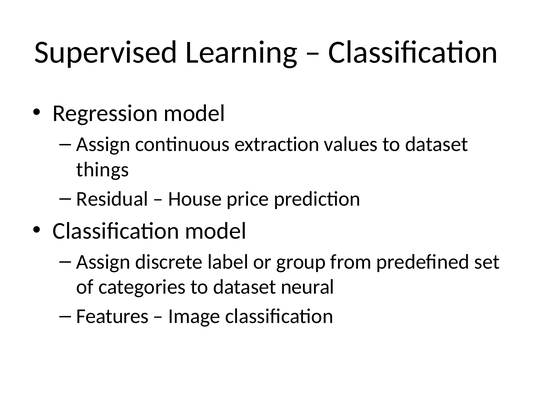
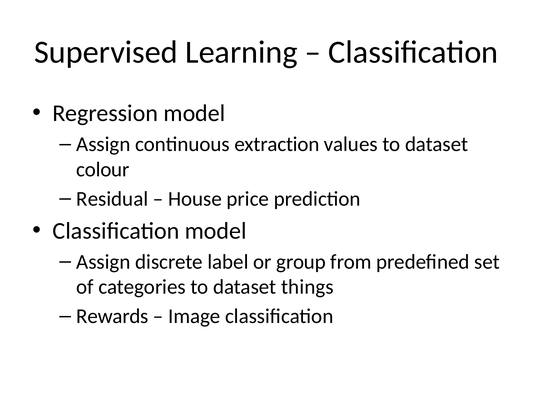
things: things -> colour
neural: neural -> things
Features: Features -> Rewards
